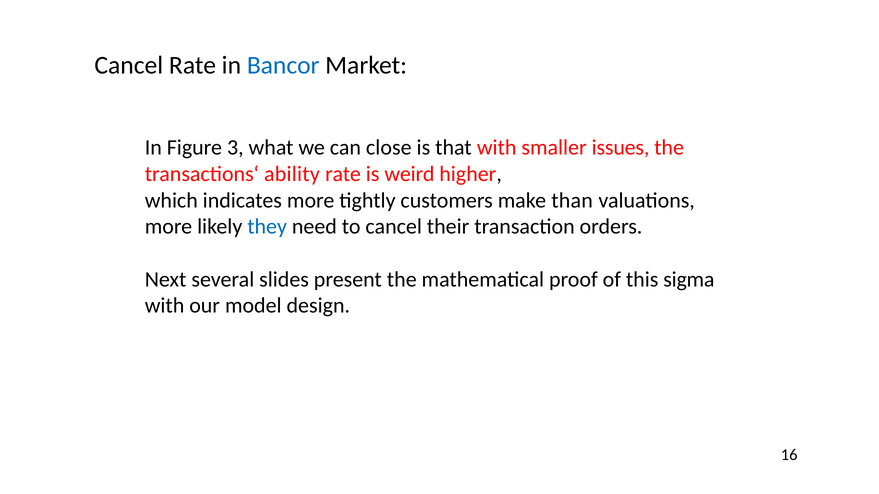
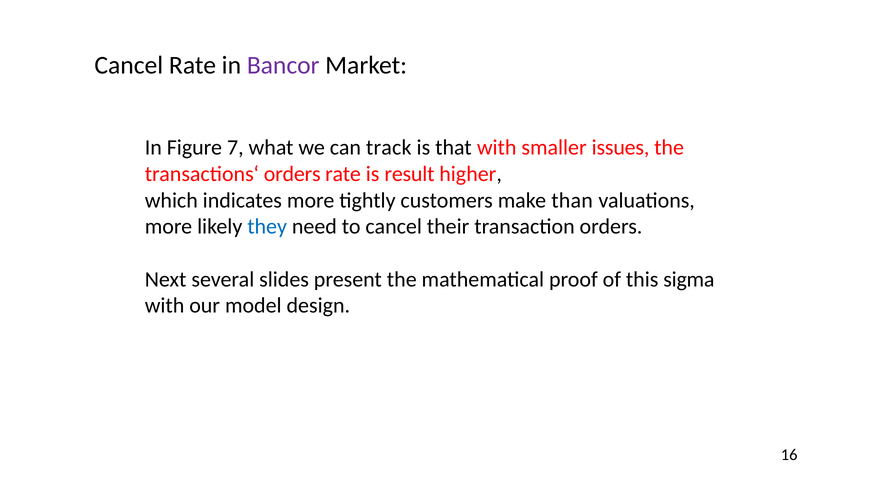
Bancor colour: blue -> purple
3: 3 -> 7
close: close -> track
transactions‘ ability: ability -> orders
weird: weird -> result
